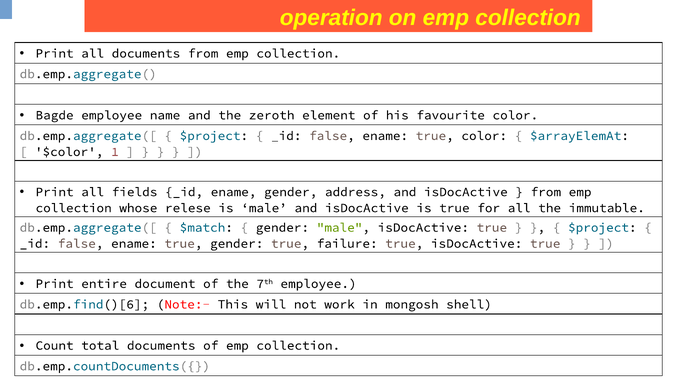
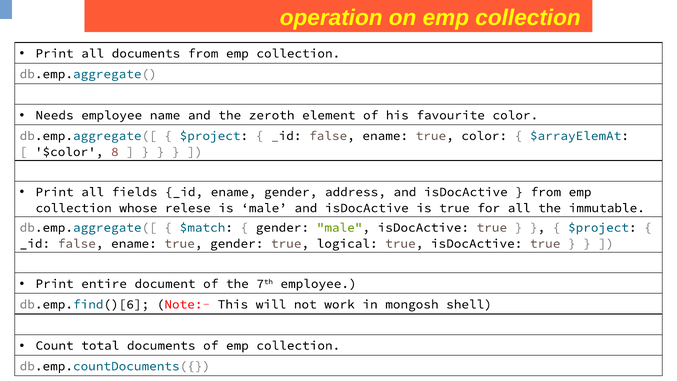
Bagde: Bagde -> Needs
1: 1 -> 8
failure: failure -> logical
